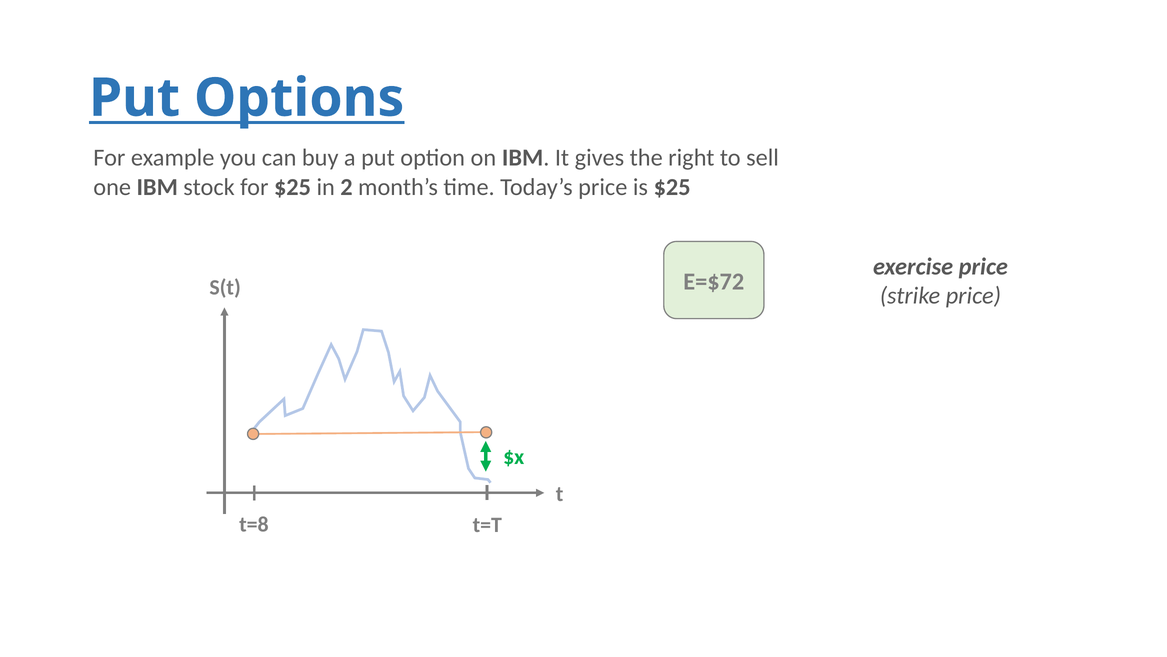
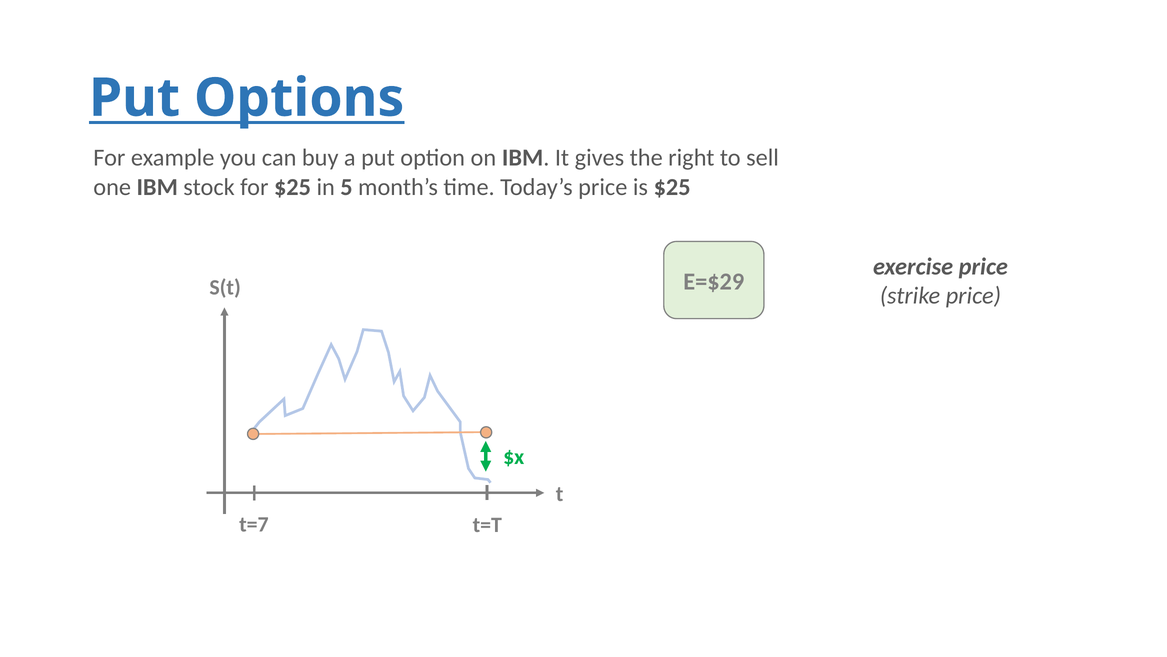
2: 2 -> 5
E=$72: E=$72 -> E=$29
t=8: t=8 -> t=7
